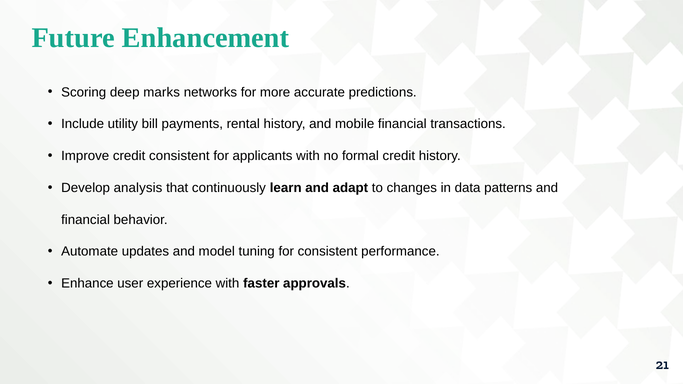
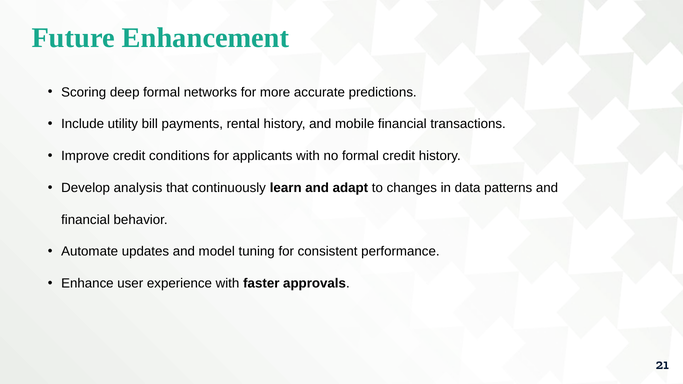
deep marks: marks -> formal
credit consistent: consistent -> conditions
